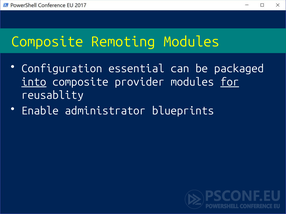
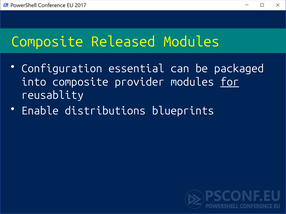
Remoting: Remoting -> Released
into underline: present -> none
administrator: administrator -> distributions
